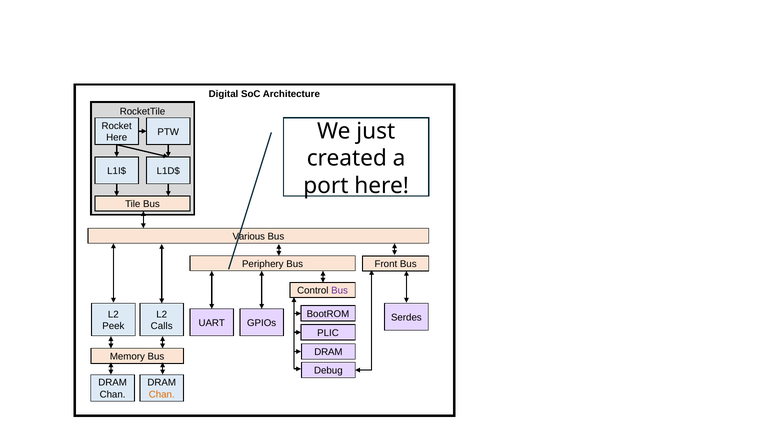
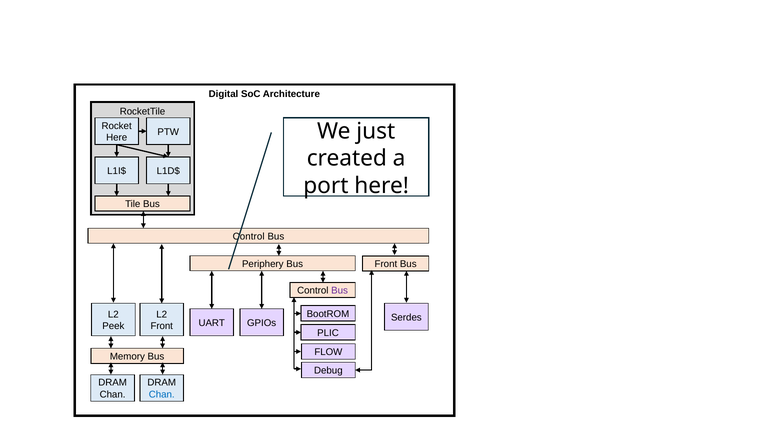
Various at (249, 236): Various -> Control
Calls at (162, 326): Calls -> Front
DRAM at (328, 352): DRAM -> FLOW
Chan at (162, 394) colour: orange -> blue
